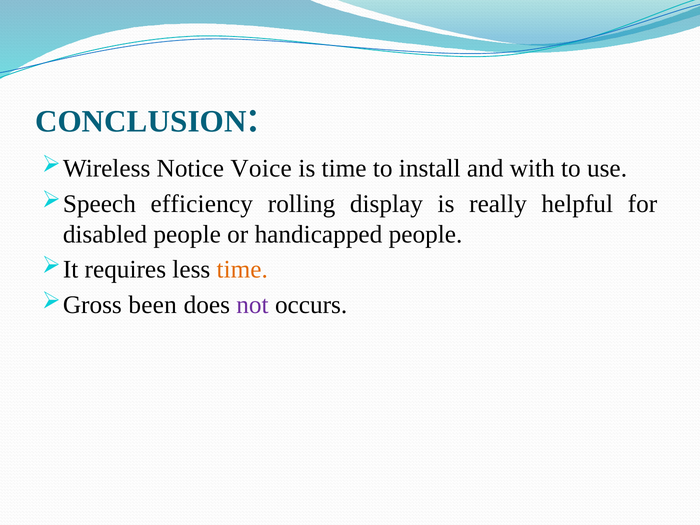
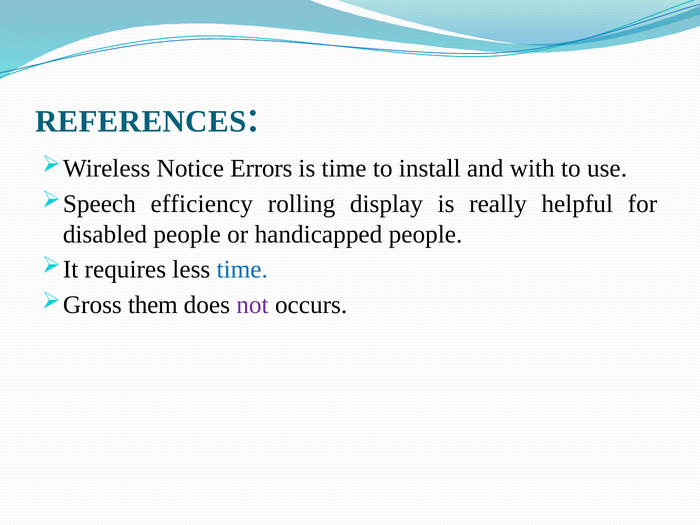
CONCLUSION: CONCLUSION -> REFERENCES
Voice: Voice -> Errors
time at (242, 270) colour: orange -> blue
been: been -> them
